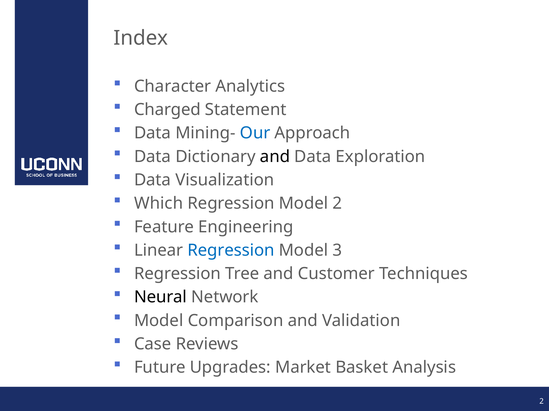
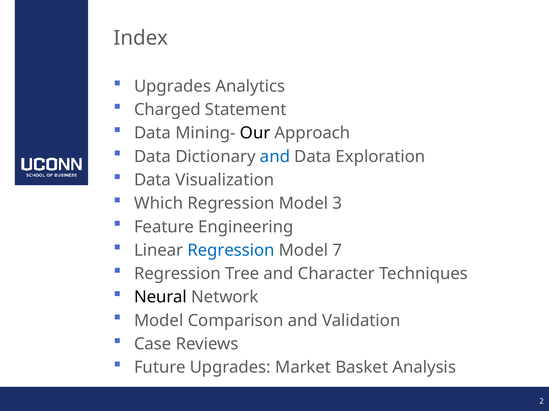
Character at (173, 86): Character -> Upgrades
Our colour: blue -> black
and at (275, 157) colour: black -> blue
Model 2: 2 -> 3
3: 3 -> 7
Customer: Customer -> Character
